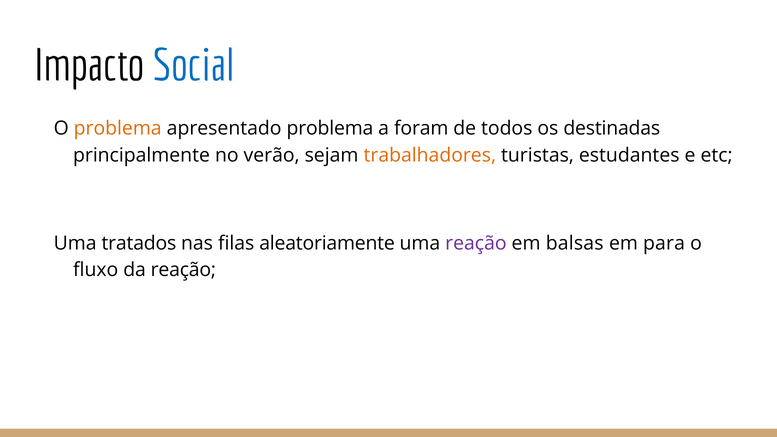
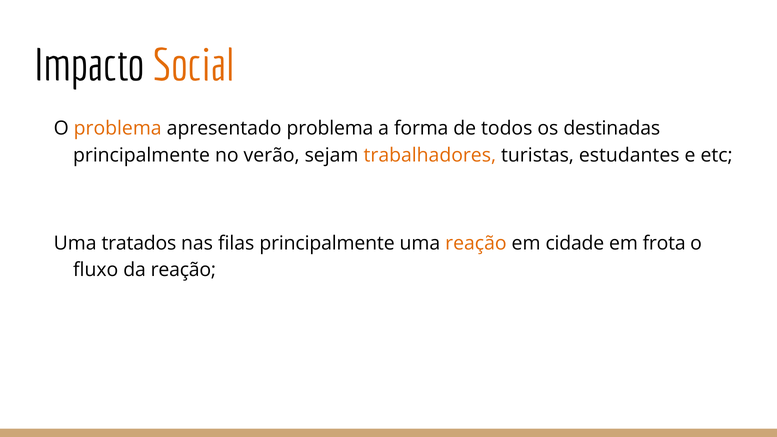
Social colour: blue -> orange
foram: foram -> forma
filas aleatoriamente: aleatoriamente -> principalmente
reação at (476, 243) colour: purple -> orange
balsas: balsas -> cidade
para: para -> frota
